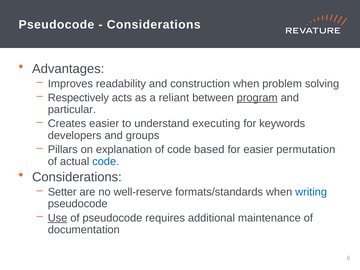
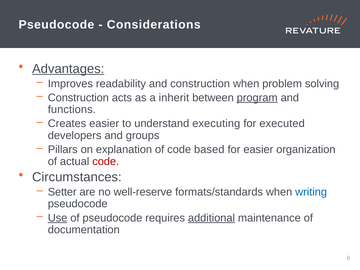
Advantages underline: none -> present
Respectively at (78, 98): Respectively -> Construction
reliant: reliant -> inherit
particular: particular -> functions
keywords: keywords -> executed
permutation: permutation -> organization
code at (106, 161) colour: blue -> red
Considerations at (77, 177): Considerations -> Circumstances
additional underline: none -> present
